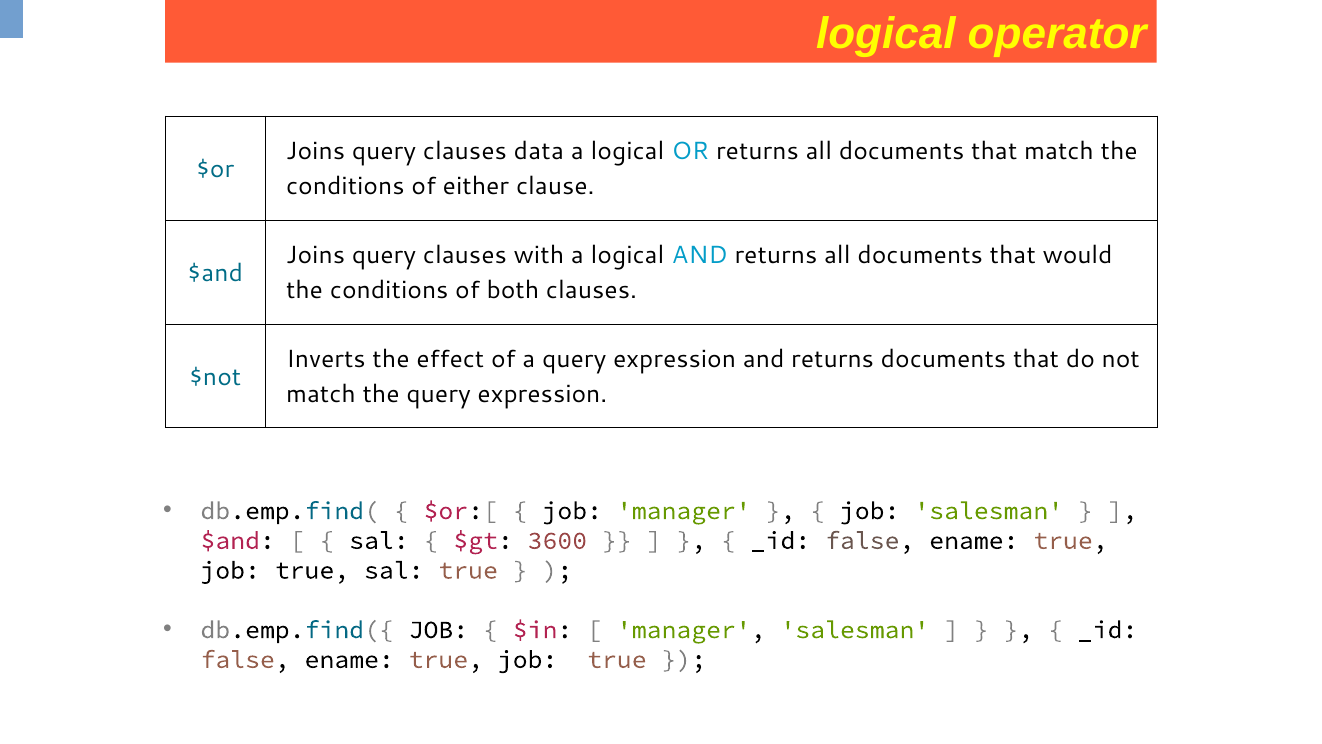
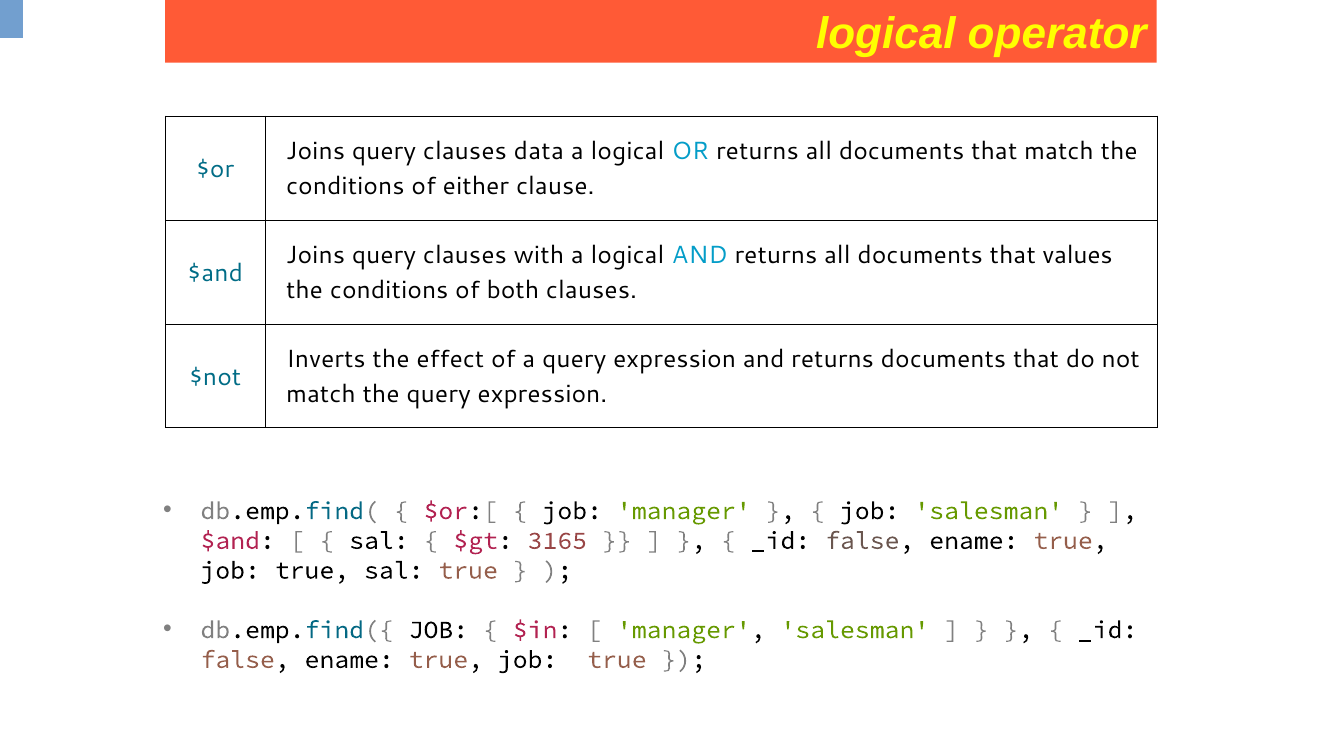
would: would -> values
3600: 3600 -> 3165
